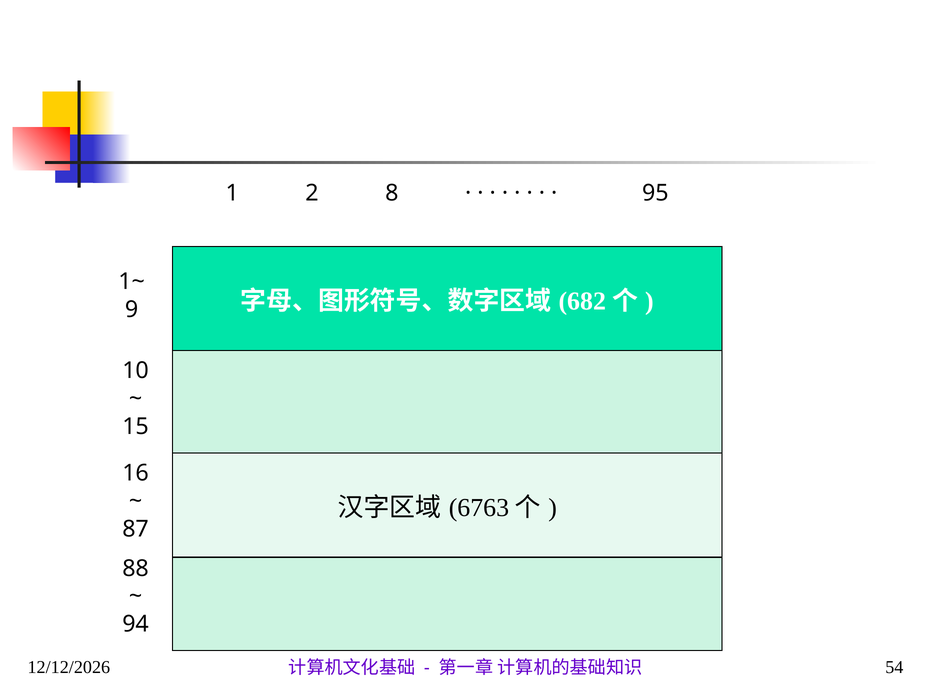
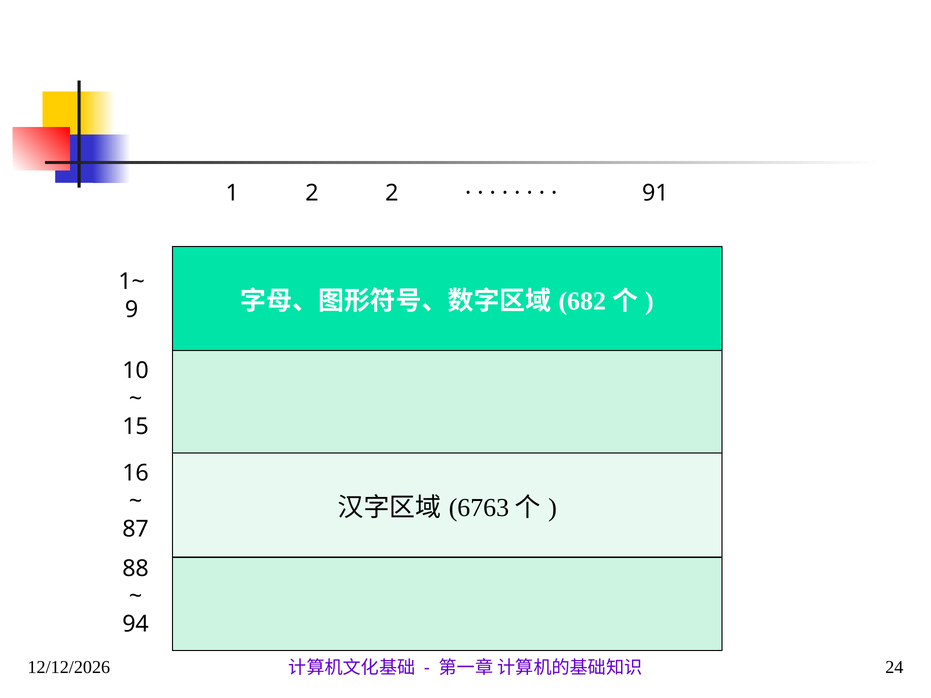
2 8: 8 -> 2
95: 95 -> 91
54: 54 -> 24
